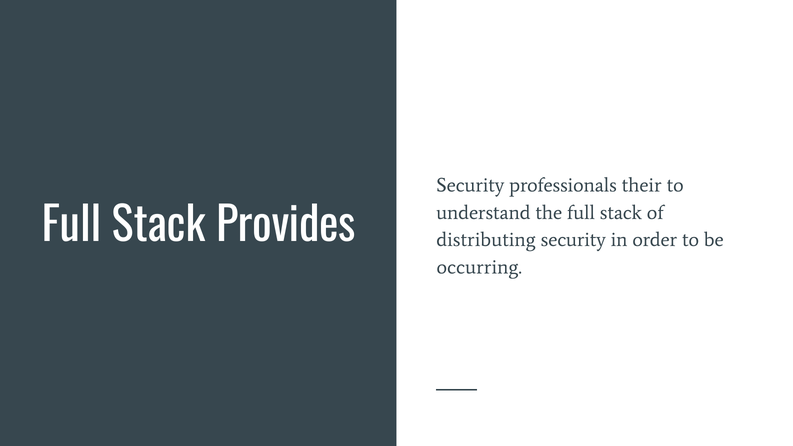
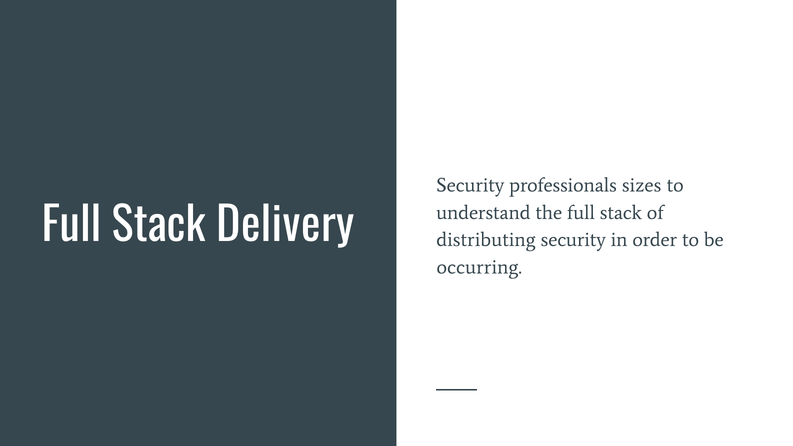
their: their -> sizes
Provides: Provides -> Delivery
